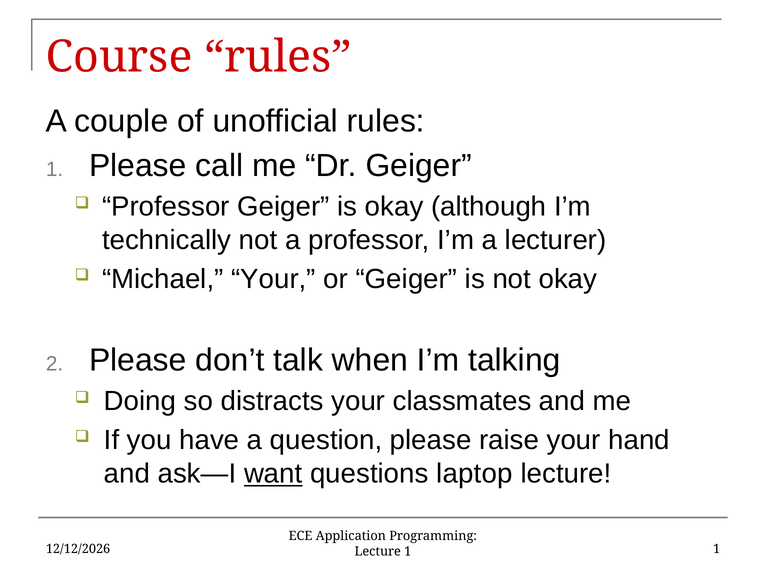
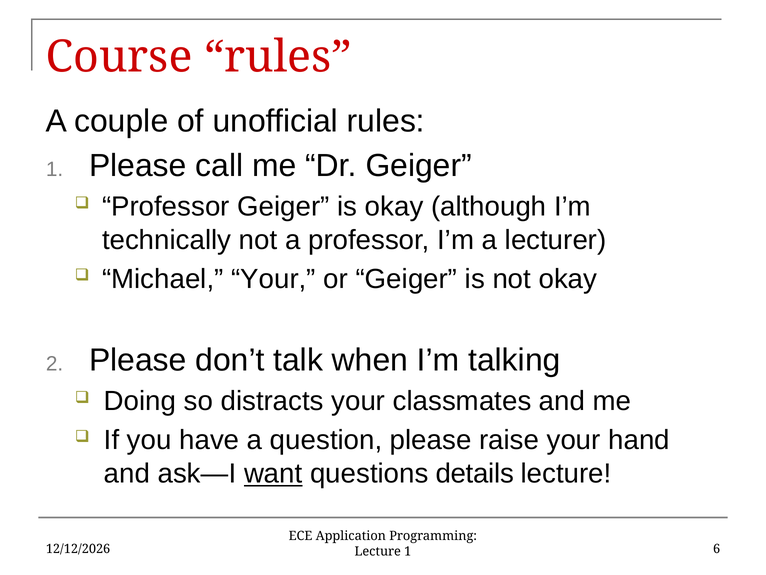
laptop: laptop -> details
1 at (717, 549): 1 -> 6
